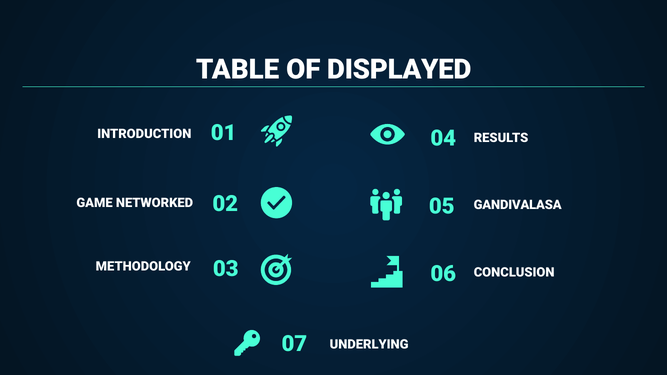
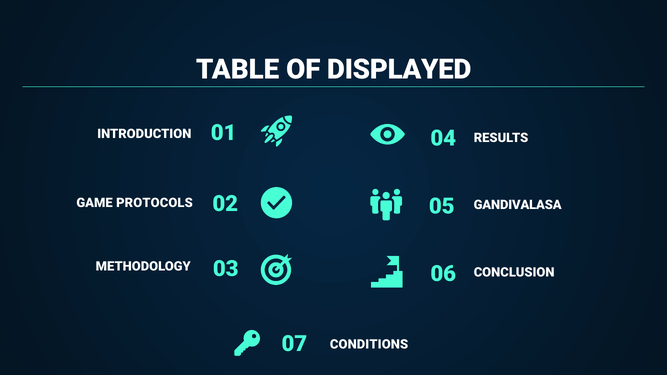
NETWORKED: NETWORKED -> PROTOCOLS
UNDERLYING: UNDERLYING -> CONDITIONS
